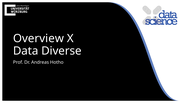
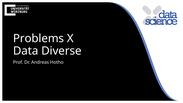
Overview: Overview -> Problems
